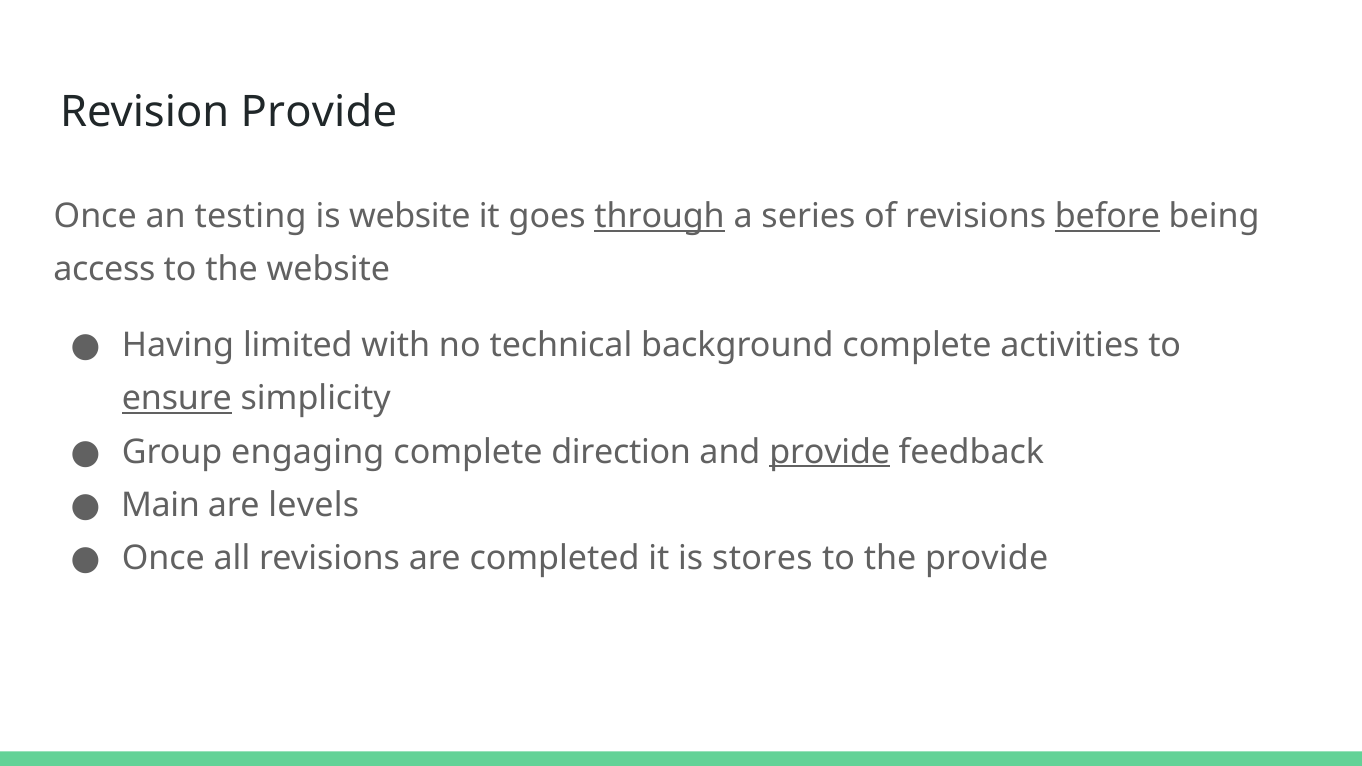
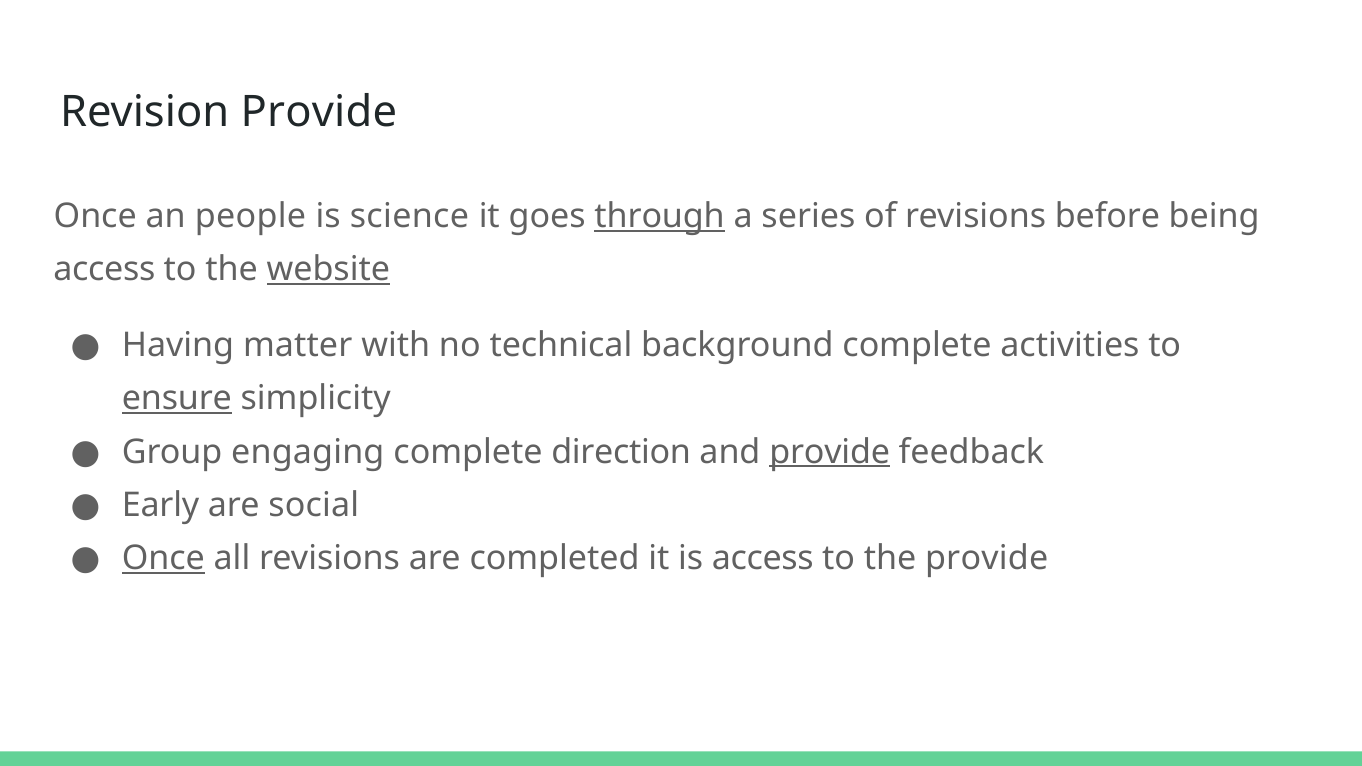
testing: testing -> people
is website: website -> science
before underline: present -> none
website at (328, 269) underline: none -> present
limited: limited -> matter
Main: Main -> Early
levels: levels -> social
Once at (163, 558) underline: none -> present
is stores: stores -> access
